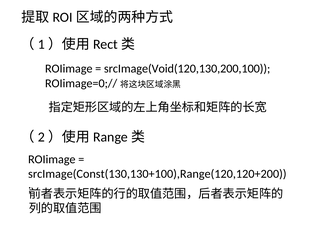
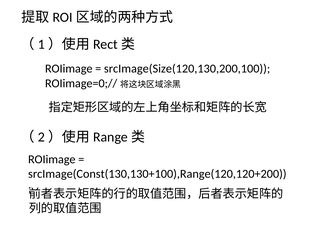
srcImage(Void(120,130,200,100: srcImage(Void(120,130,200,100 -> srcImage(Size(120,130,200,100
